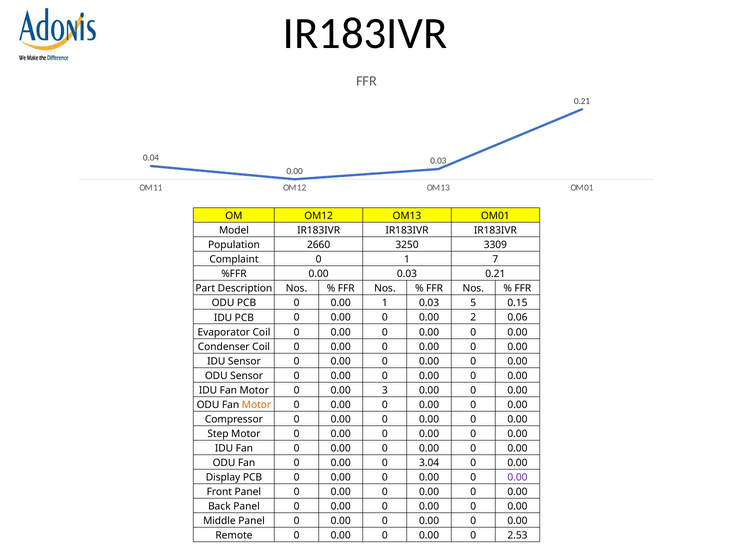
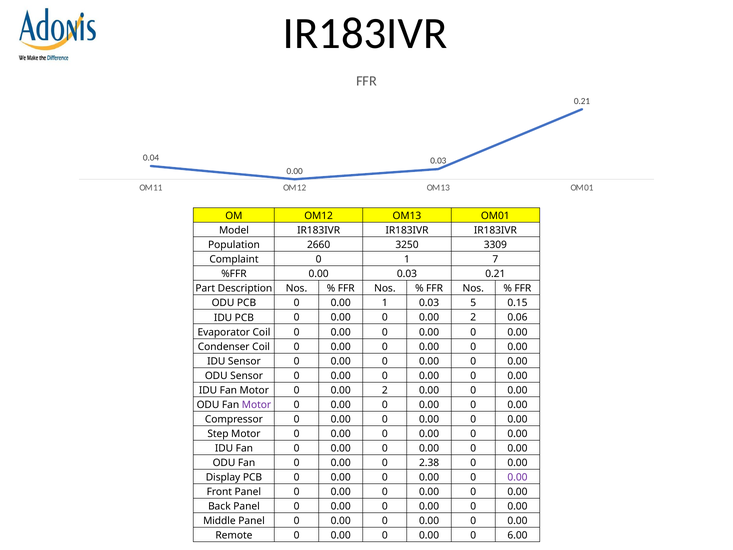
Motor 0 0.00 3: 3 -> 2
Motor at (256, 405) colour: orange -> purple
3.04: 3.04 -> 2.38
2.53: 2.53 -> 6.00
